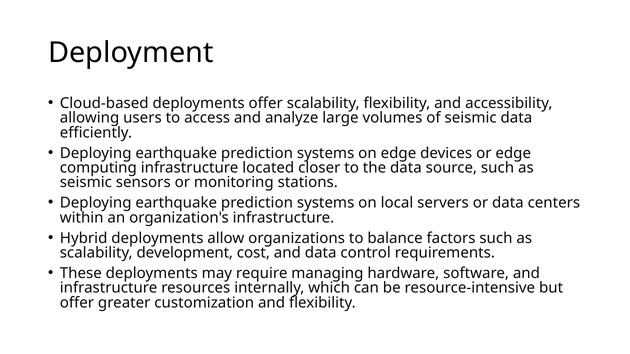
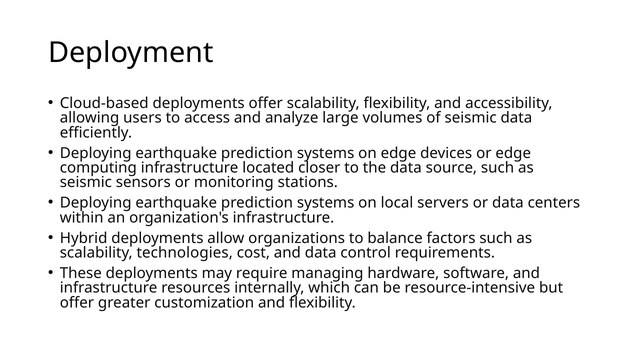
development: development -> technologies
